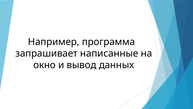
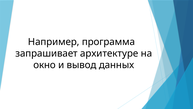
написанные: написанные -> архитектуре
